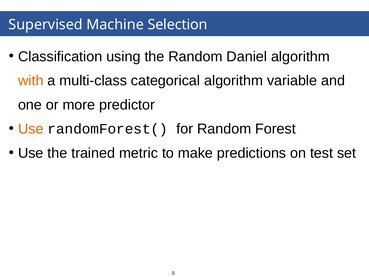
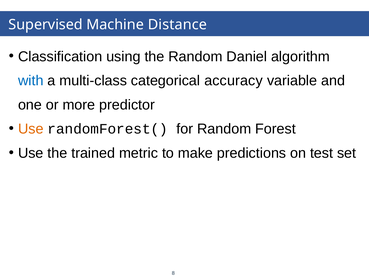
Selection: Selection -> Distance
with colour: orange -> blue
categorical algorithm: algorithm -> accuracy
